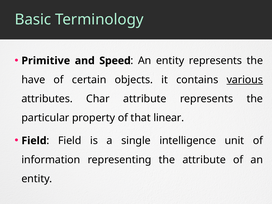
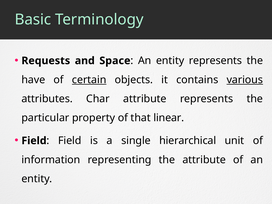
Primitive: Primitive -> Requests
Speed: Speed -> Space
certain underline: none -> present
intelligence: intelligence -> hierarchical
